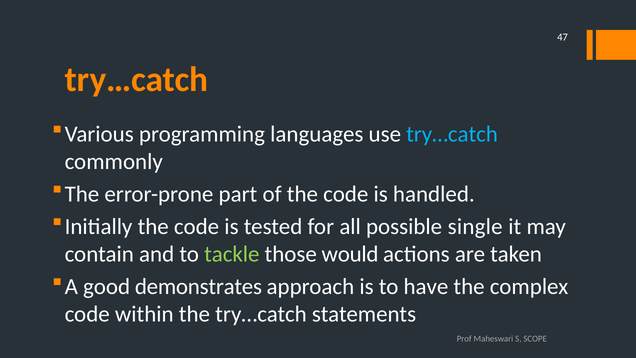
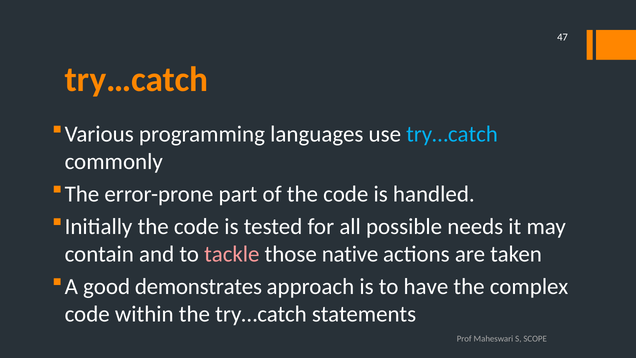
single: single -> needs
tackle colour: light green -> pink
would: would -> native
